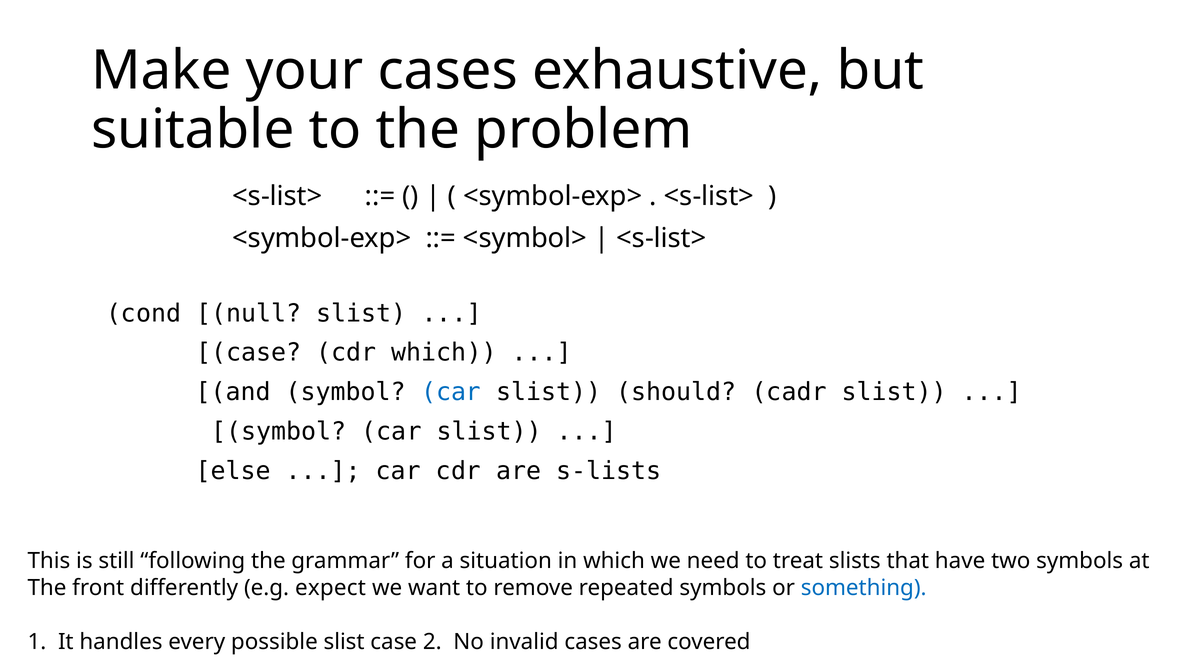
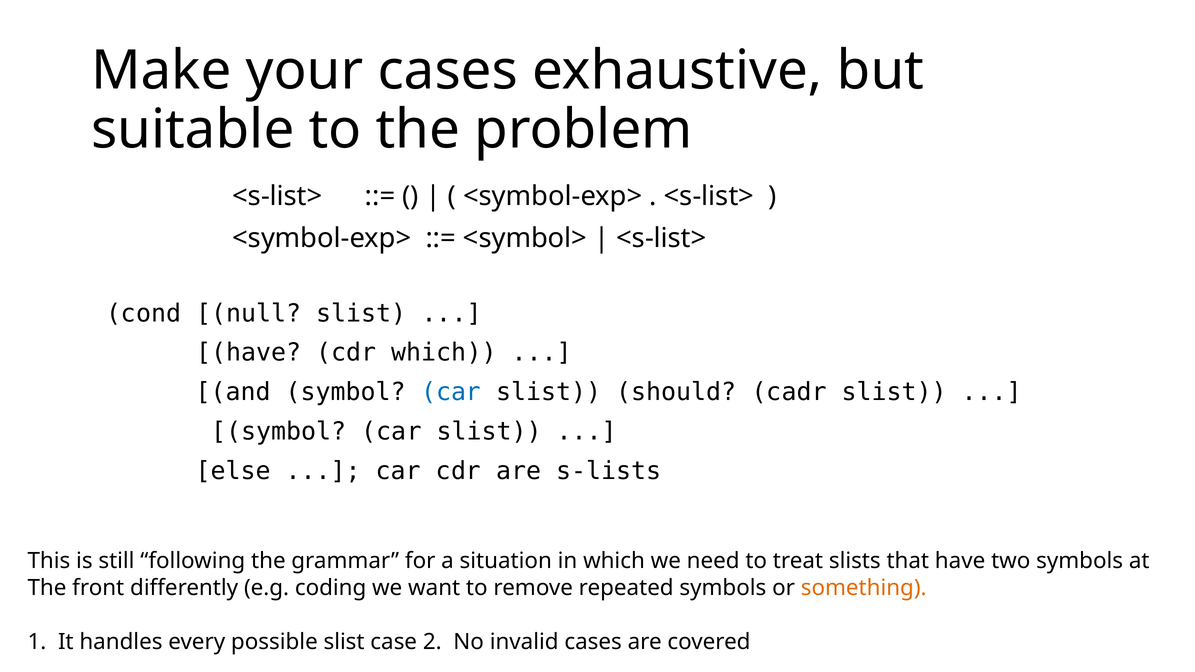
case at (249, 353): case -> have
expect: expect -> coding
something colour: blue -> orange
